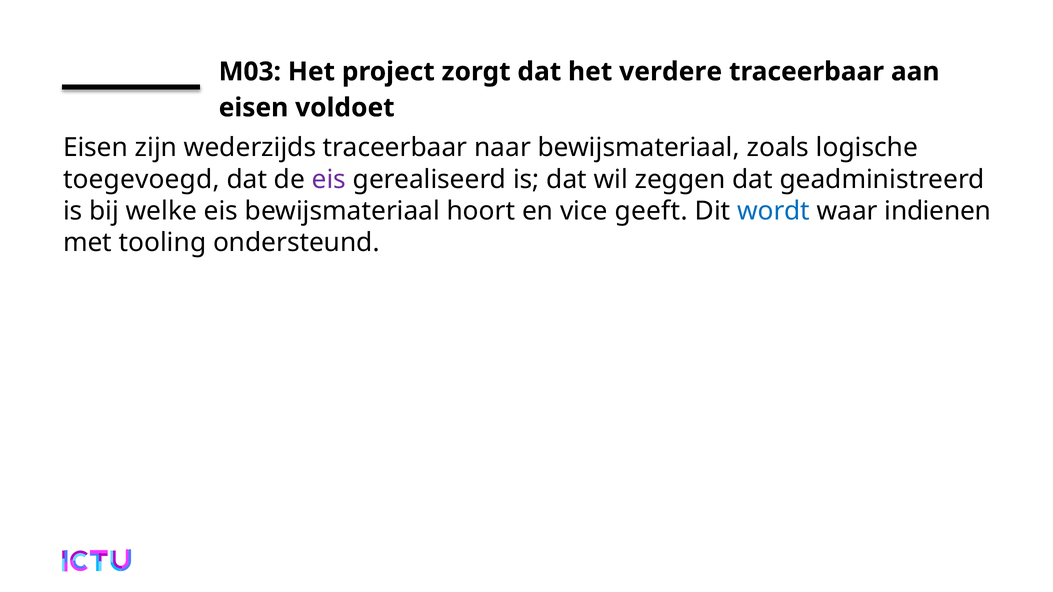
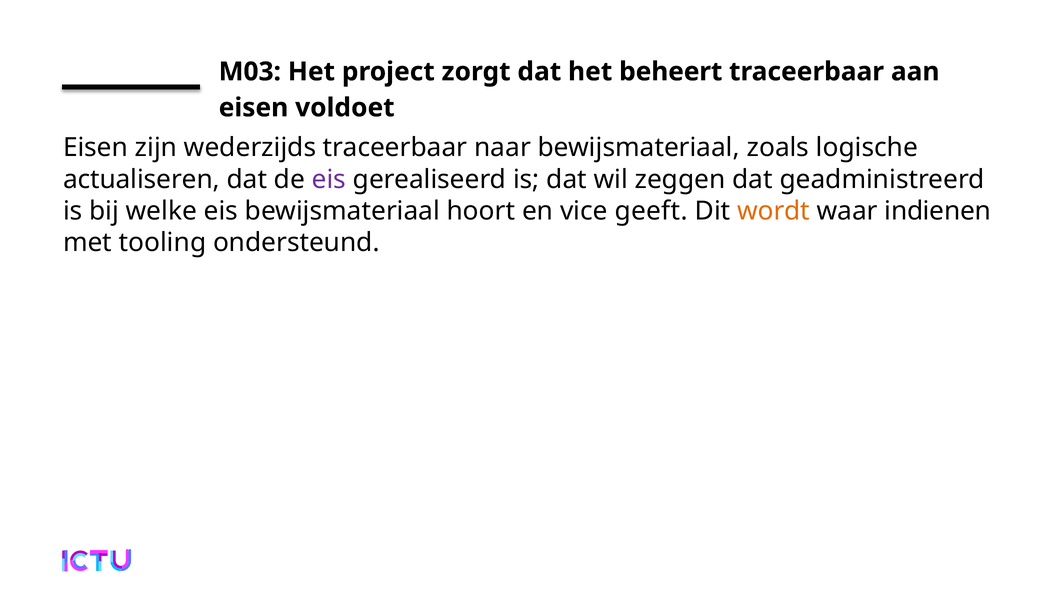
verdere: verdere -> beheert
toegevoegd: toegevoegd -> actualiseren
wordt colour: blue -> orange
